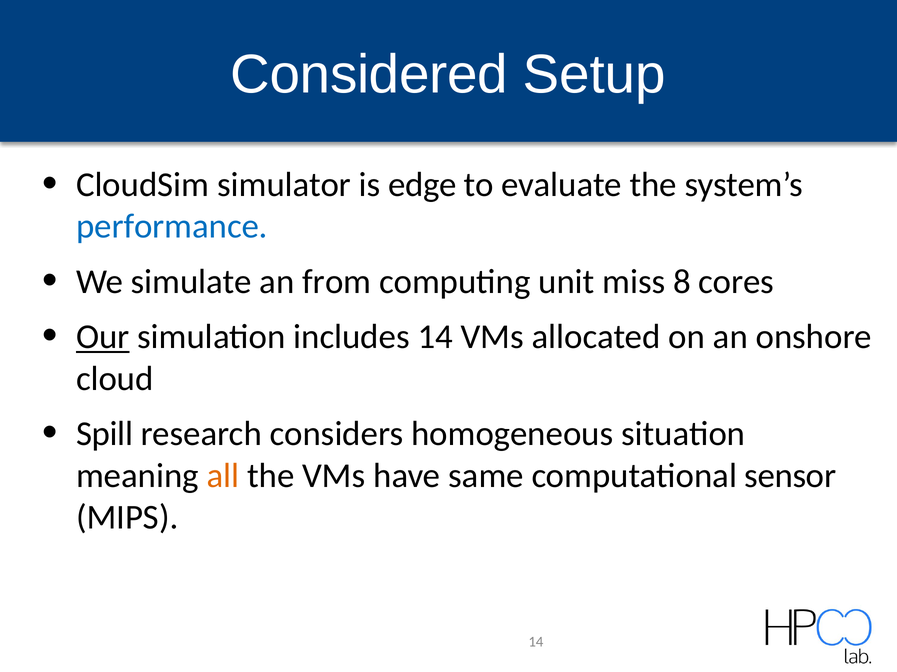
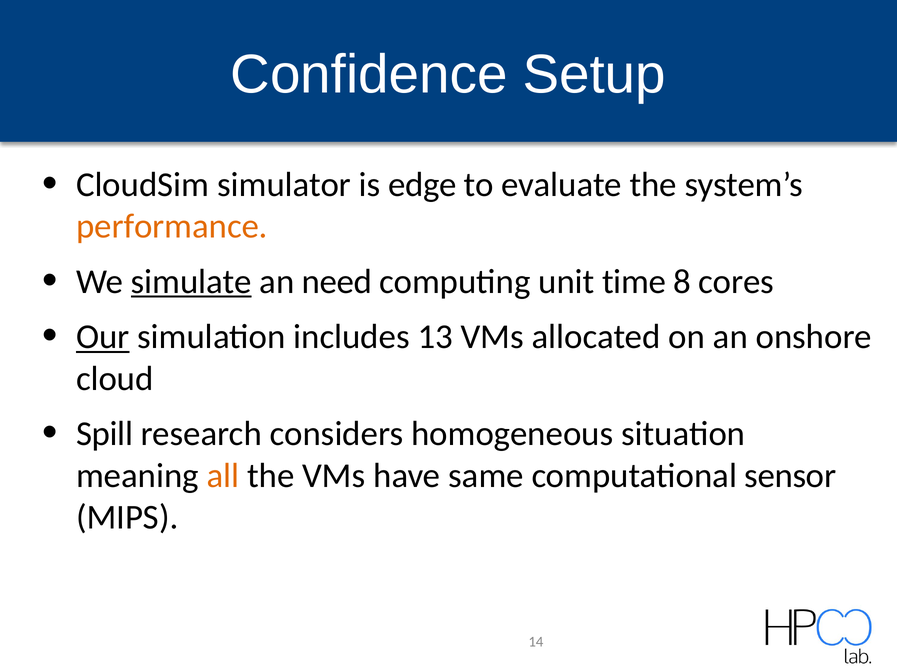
Considered: Considered -> Confidence
performance colour: blue -> orange
simulate underline: none -> present
from: from -> need
miss: miss -> time
includes 14: 14 -> 13
